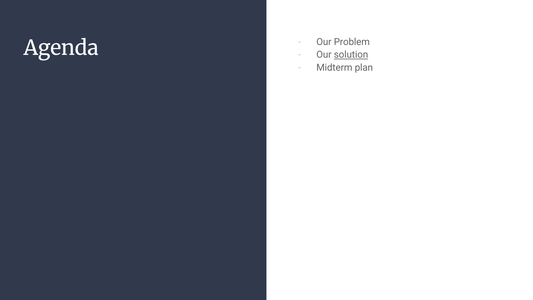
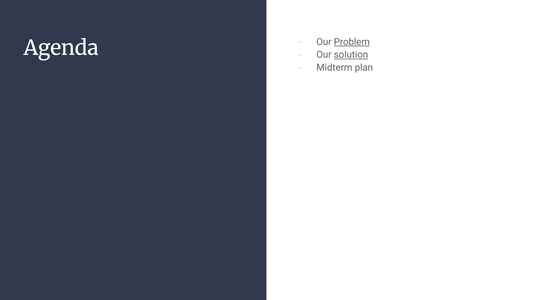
Problem underline: none -> present
